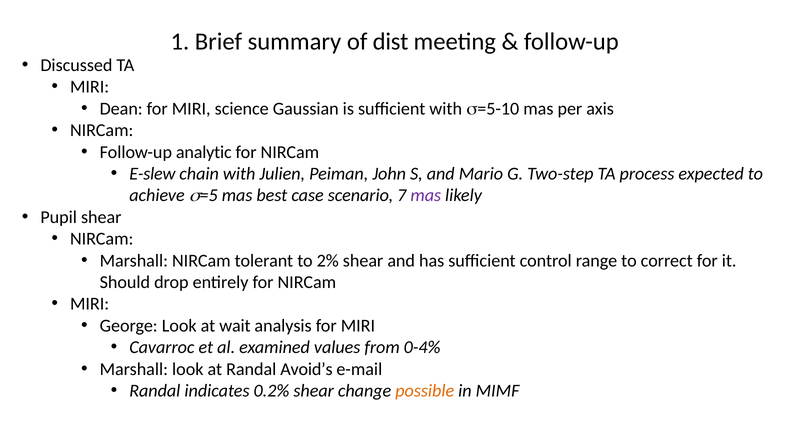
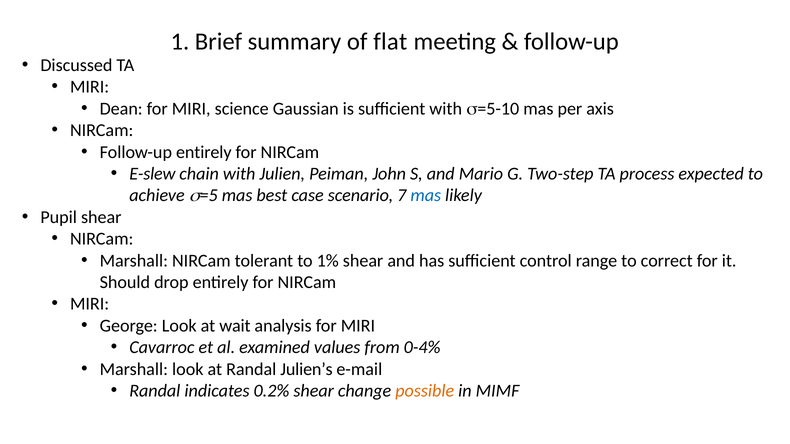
dist: dist -> flat
Follow-up analytic: analytic -> entirely
mas at (426, 196) colour: purple -> blue
2%: 2% -> 1%
Avoid’s: Avoid’s -> Julien’s
